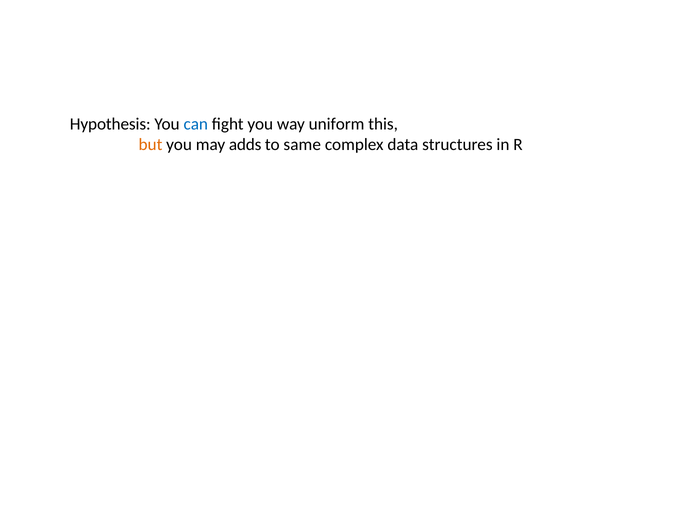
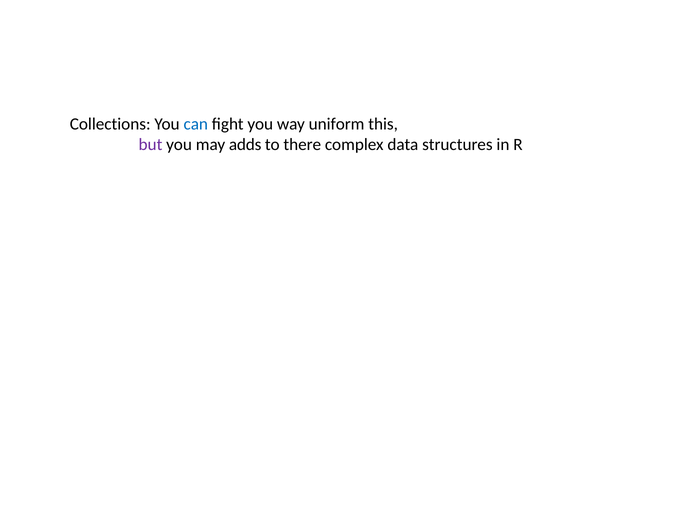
Hypothesis: Hypothesis -> Collections
but colour: orange -> purple
same: same -> there
